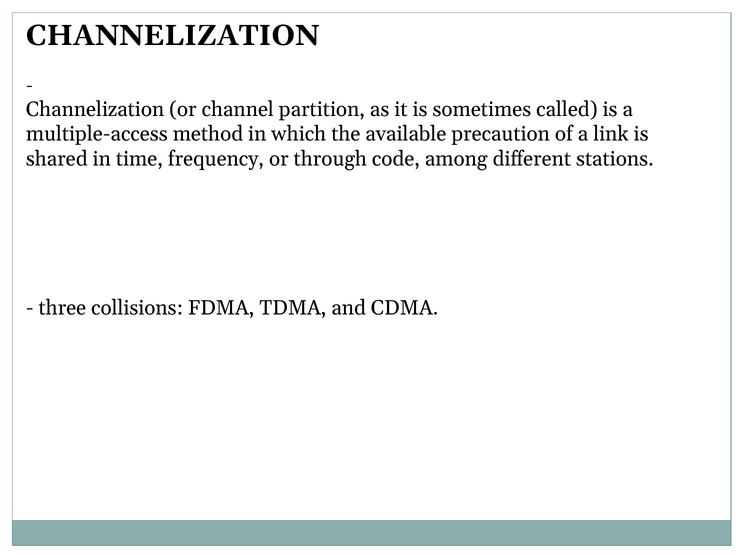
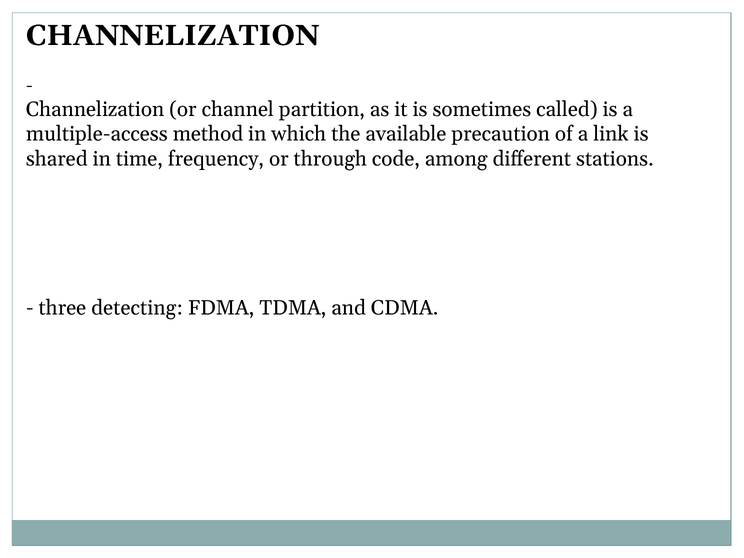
collisions: collisions -> detecting
